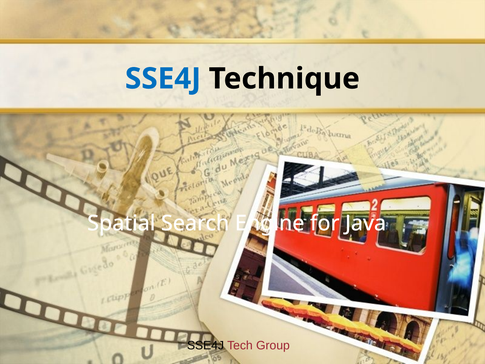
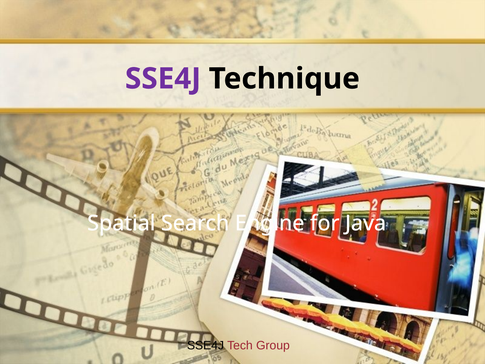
SSE4J at (163, 79) colour: blue -> purple
